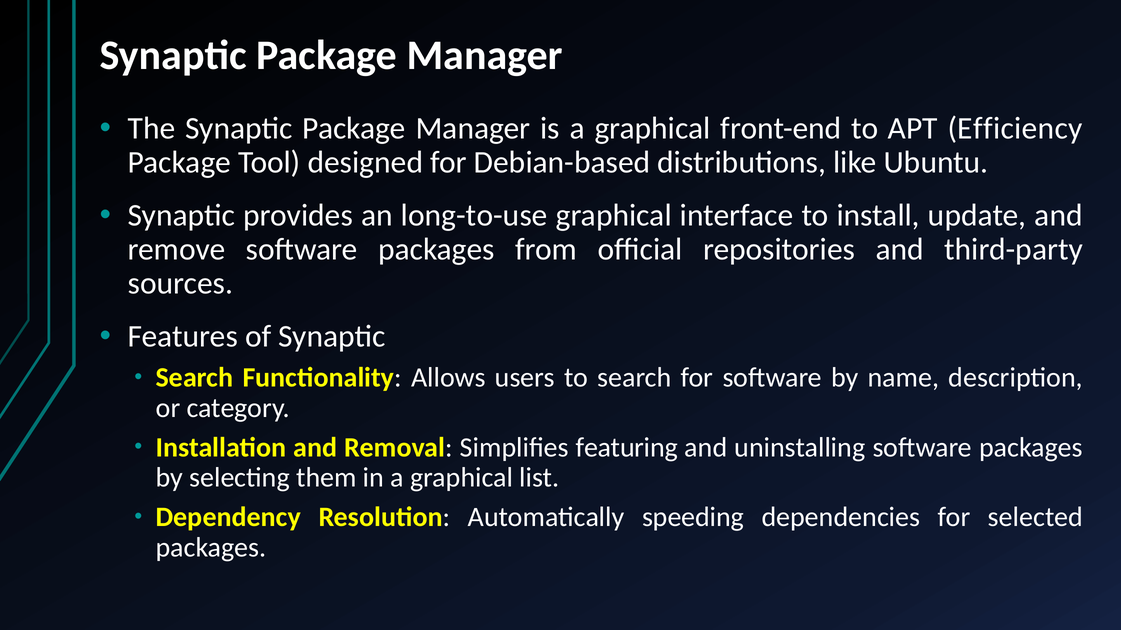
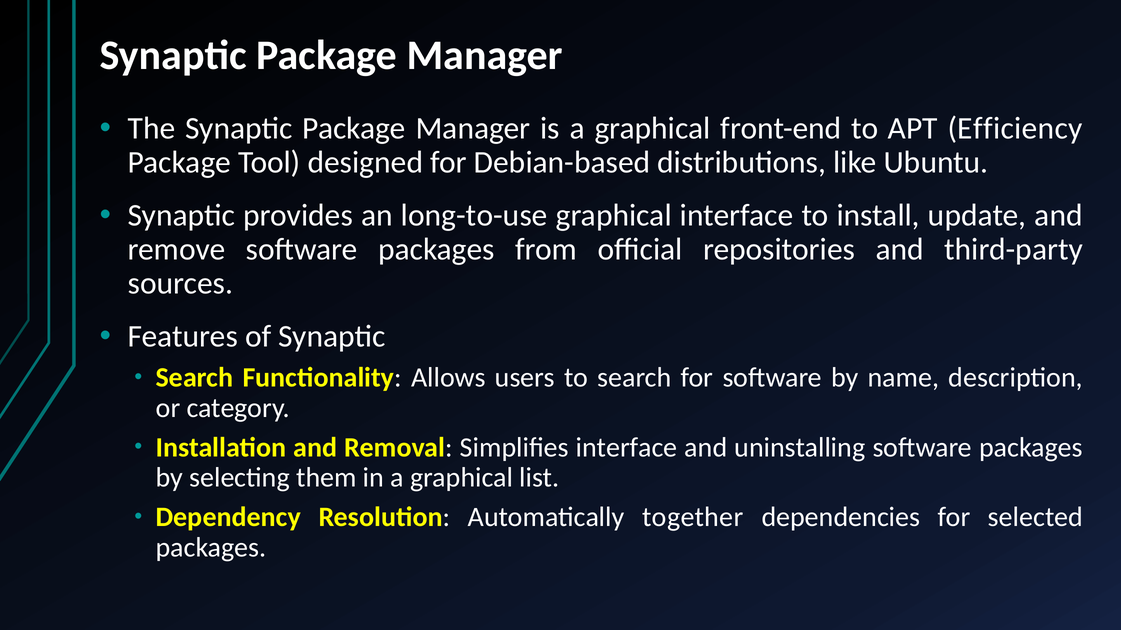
Simplifies featuring: featuring -> interface
speeding: speeding -> together
